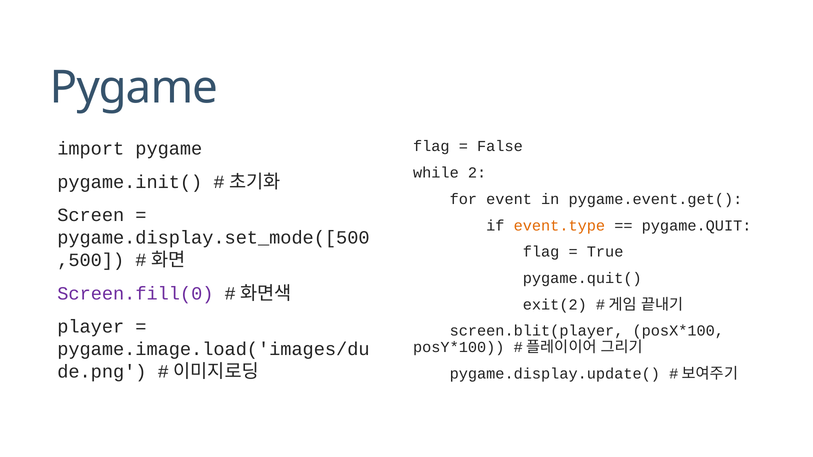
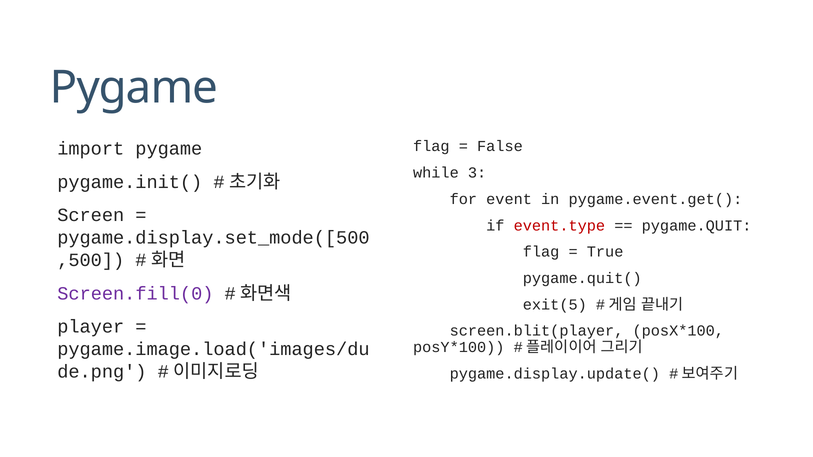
2: 2 -> 3
event.type colour: orange -> red
exit(2: exit(2 -> exit(5
